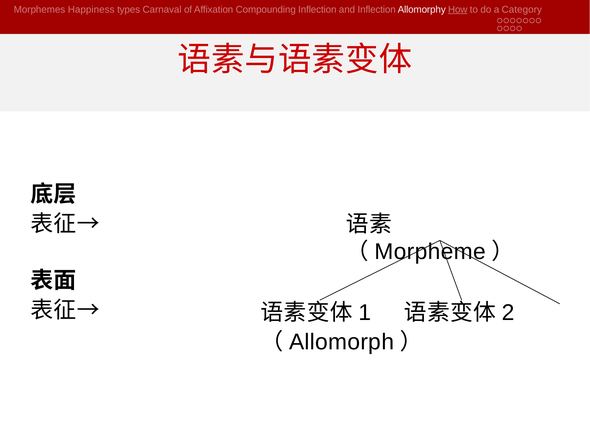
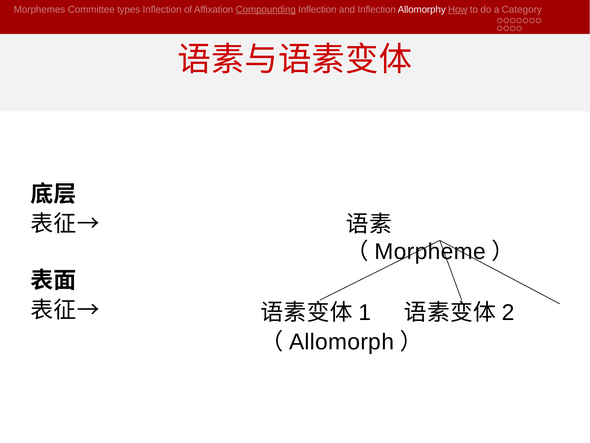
Happiness: Happiness -> Committee
types Carnaval: Carnaval -> Inflection
Compounding underline: none -> present
